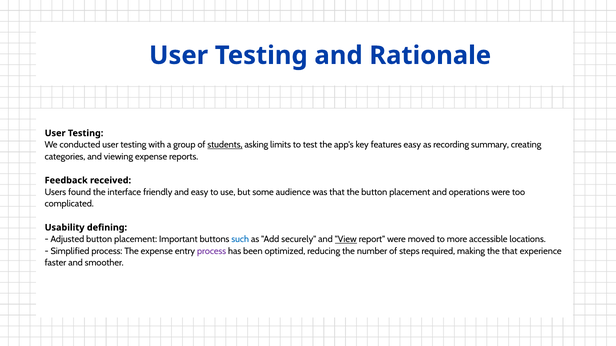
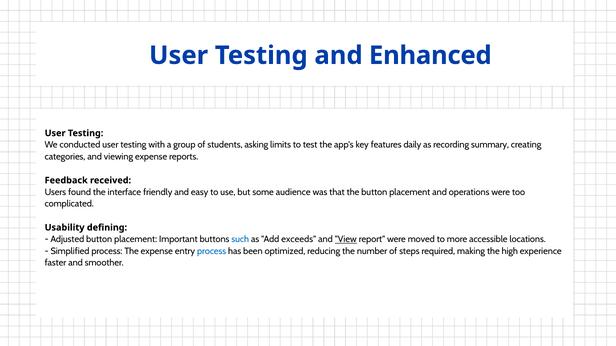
Rationale: Rationale -> Enhanced
students underline: present -> none
features easy: easy -> daily
securely: securely -> exceeds
process at (212, 251) colour: purple -> blue
the that: that -> high
